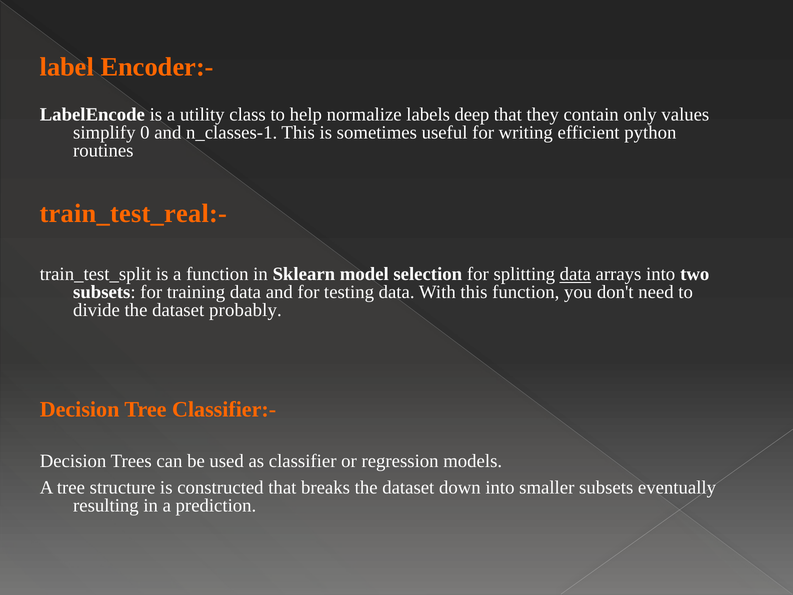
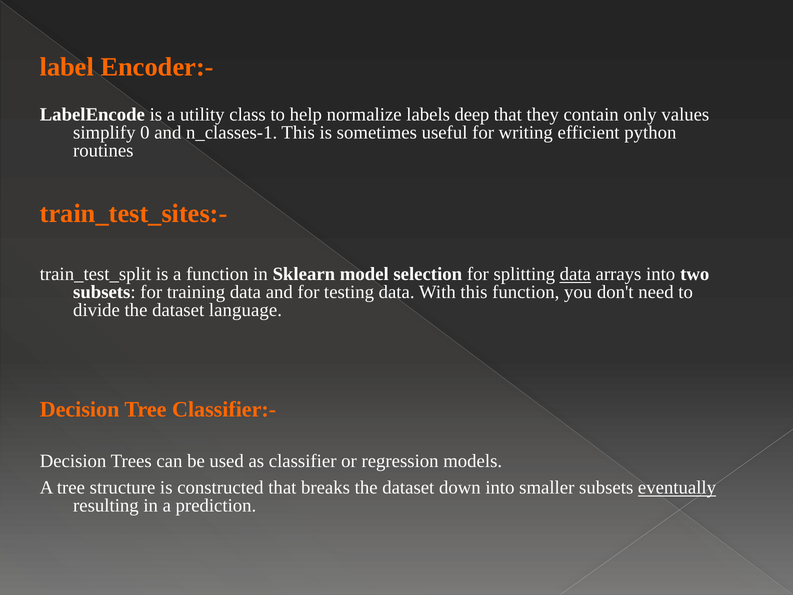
train_test_real:-: train_test_real:- -> train_test_sites:-
probably: probably -> language
eventually underline: none -> present
